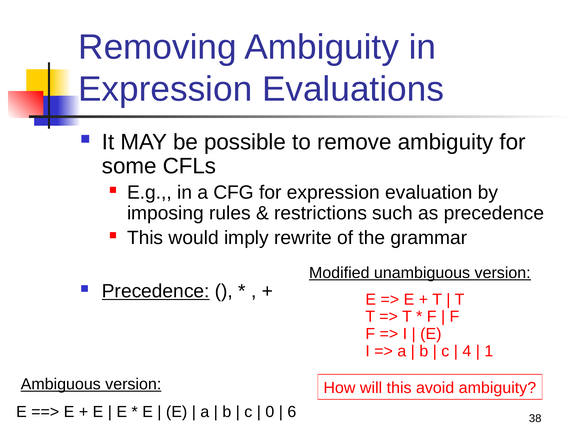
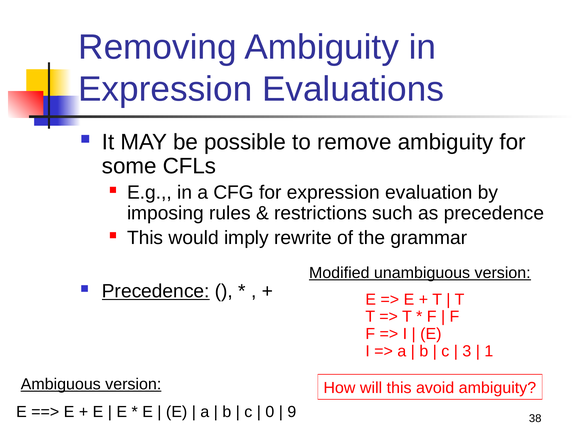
4: 4 -> 3
6: 6 -> 9
